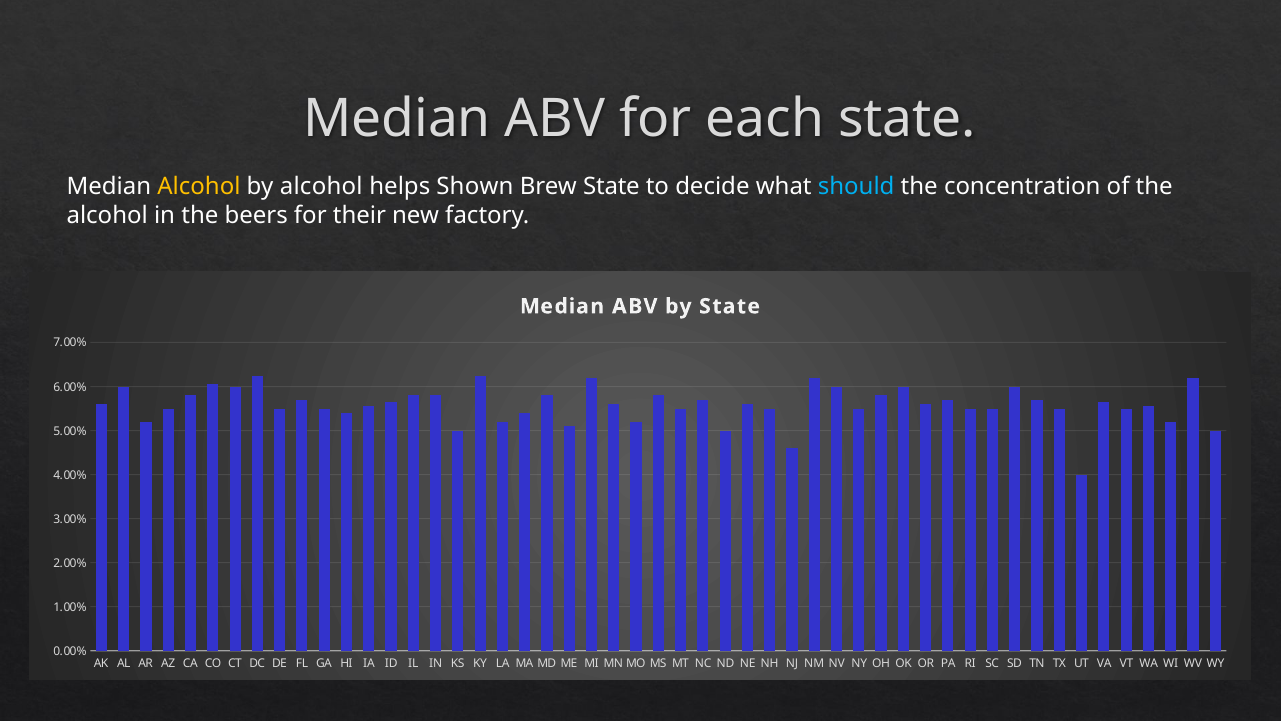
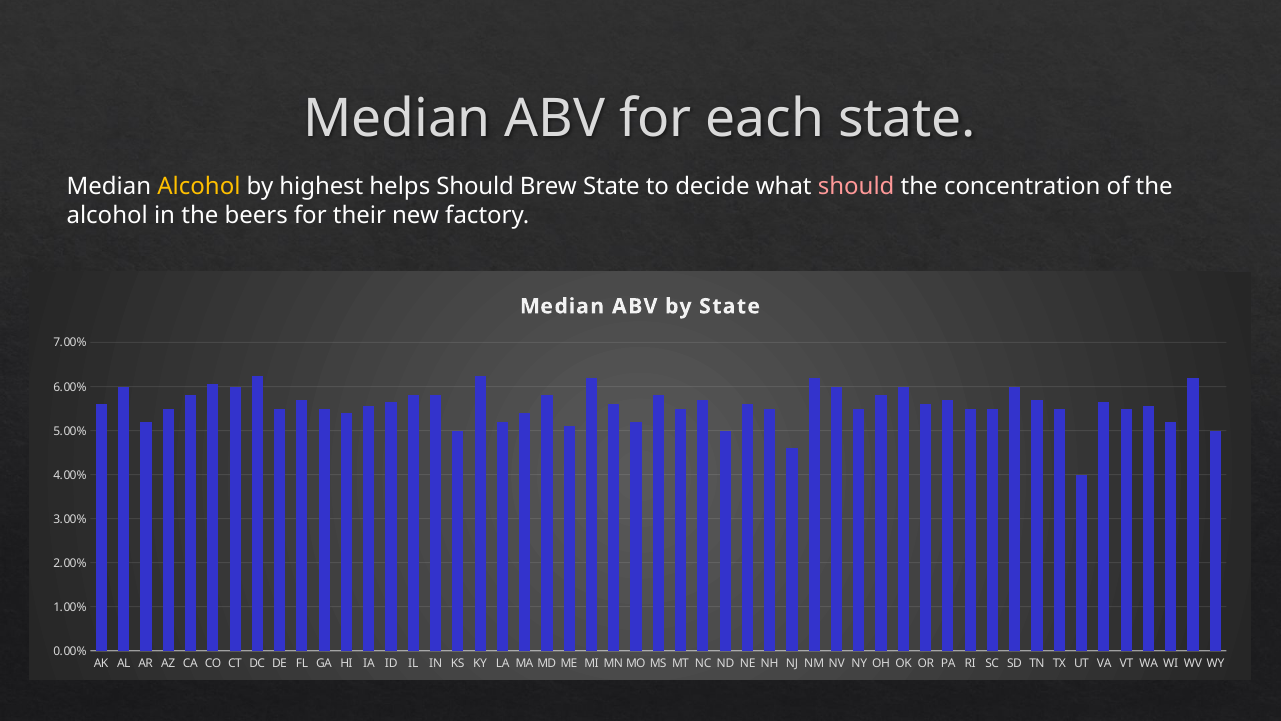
by alcohol: alcohol -> highest
helps Shown: Shown -> Should
should at (856, 187) colour: light blue -> pink
